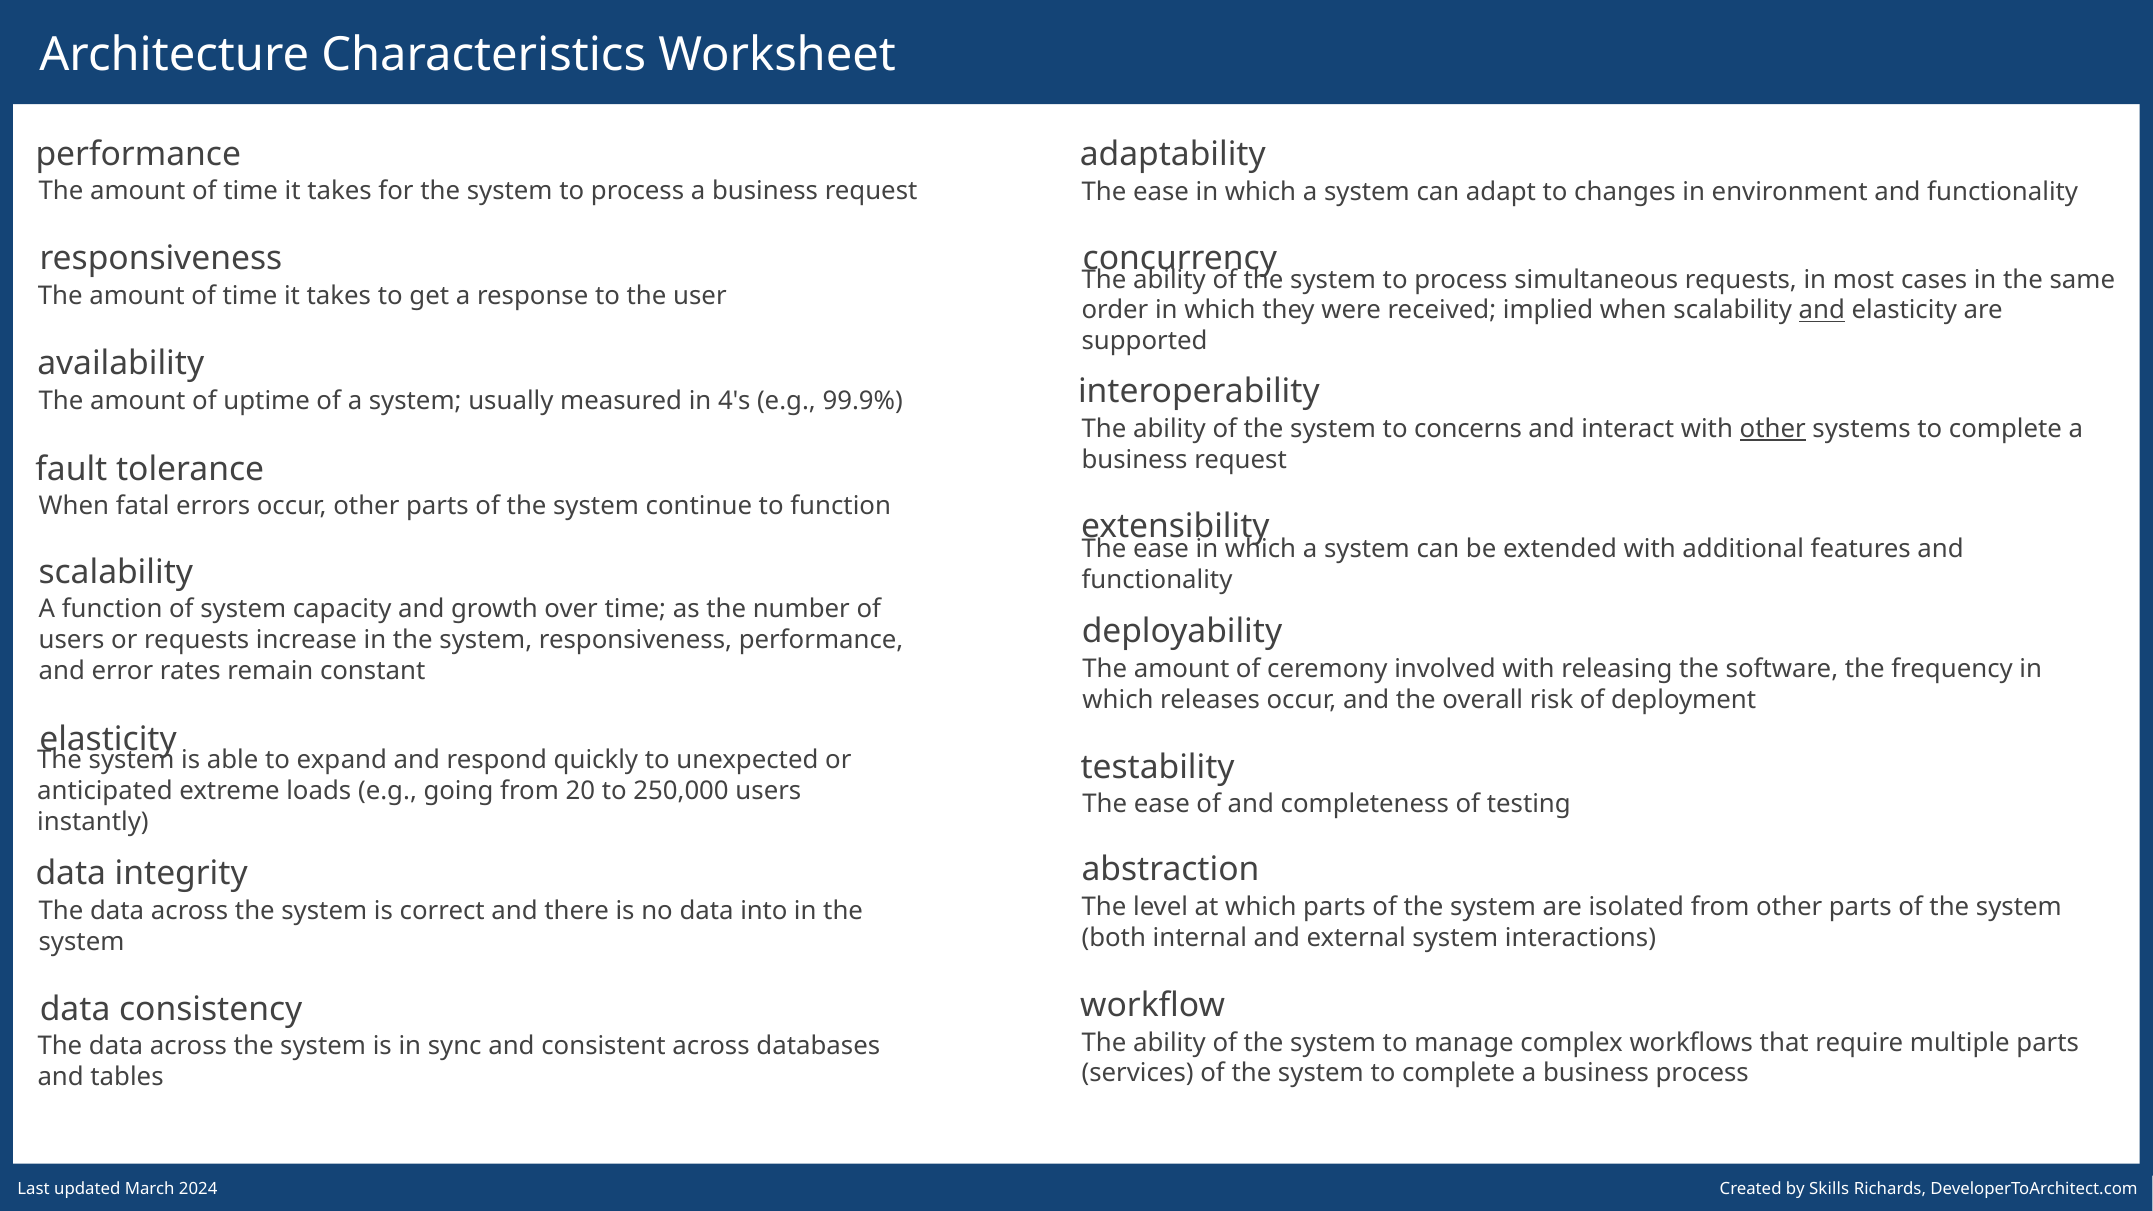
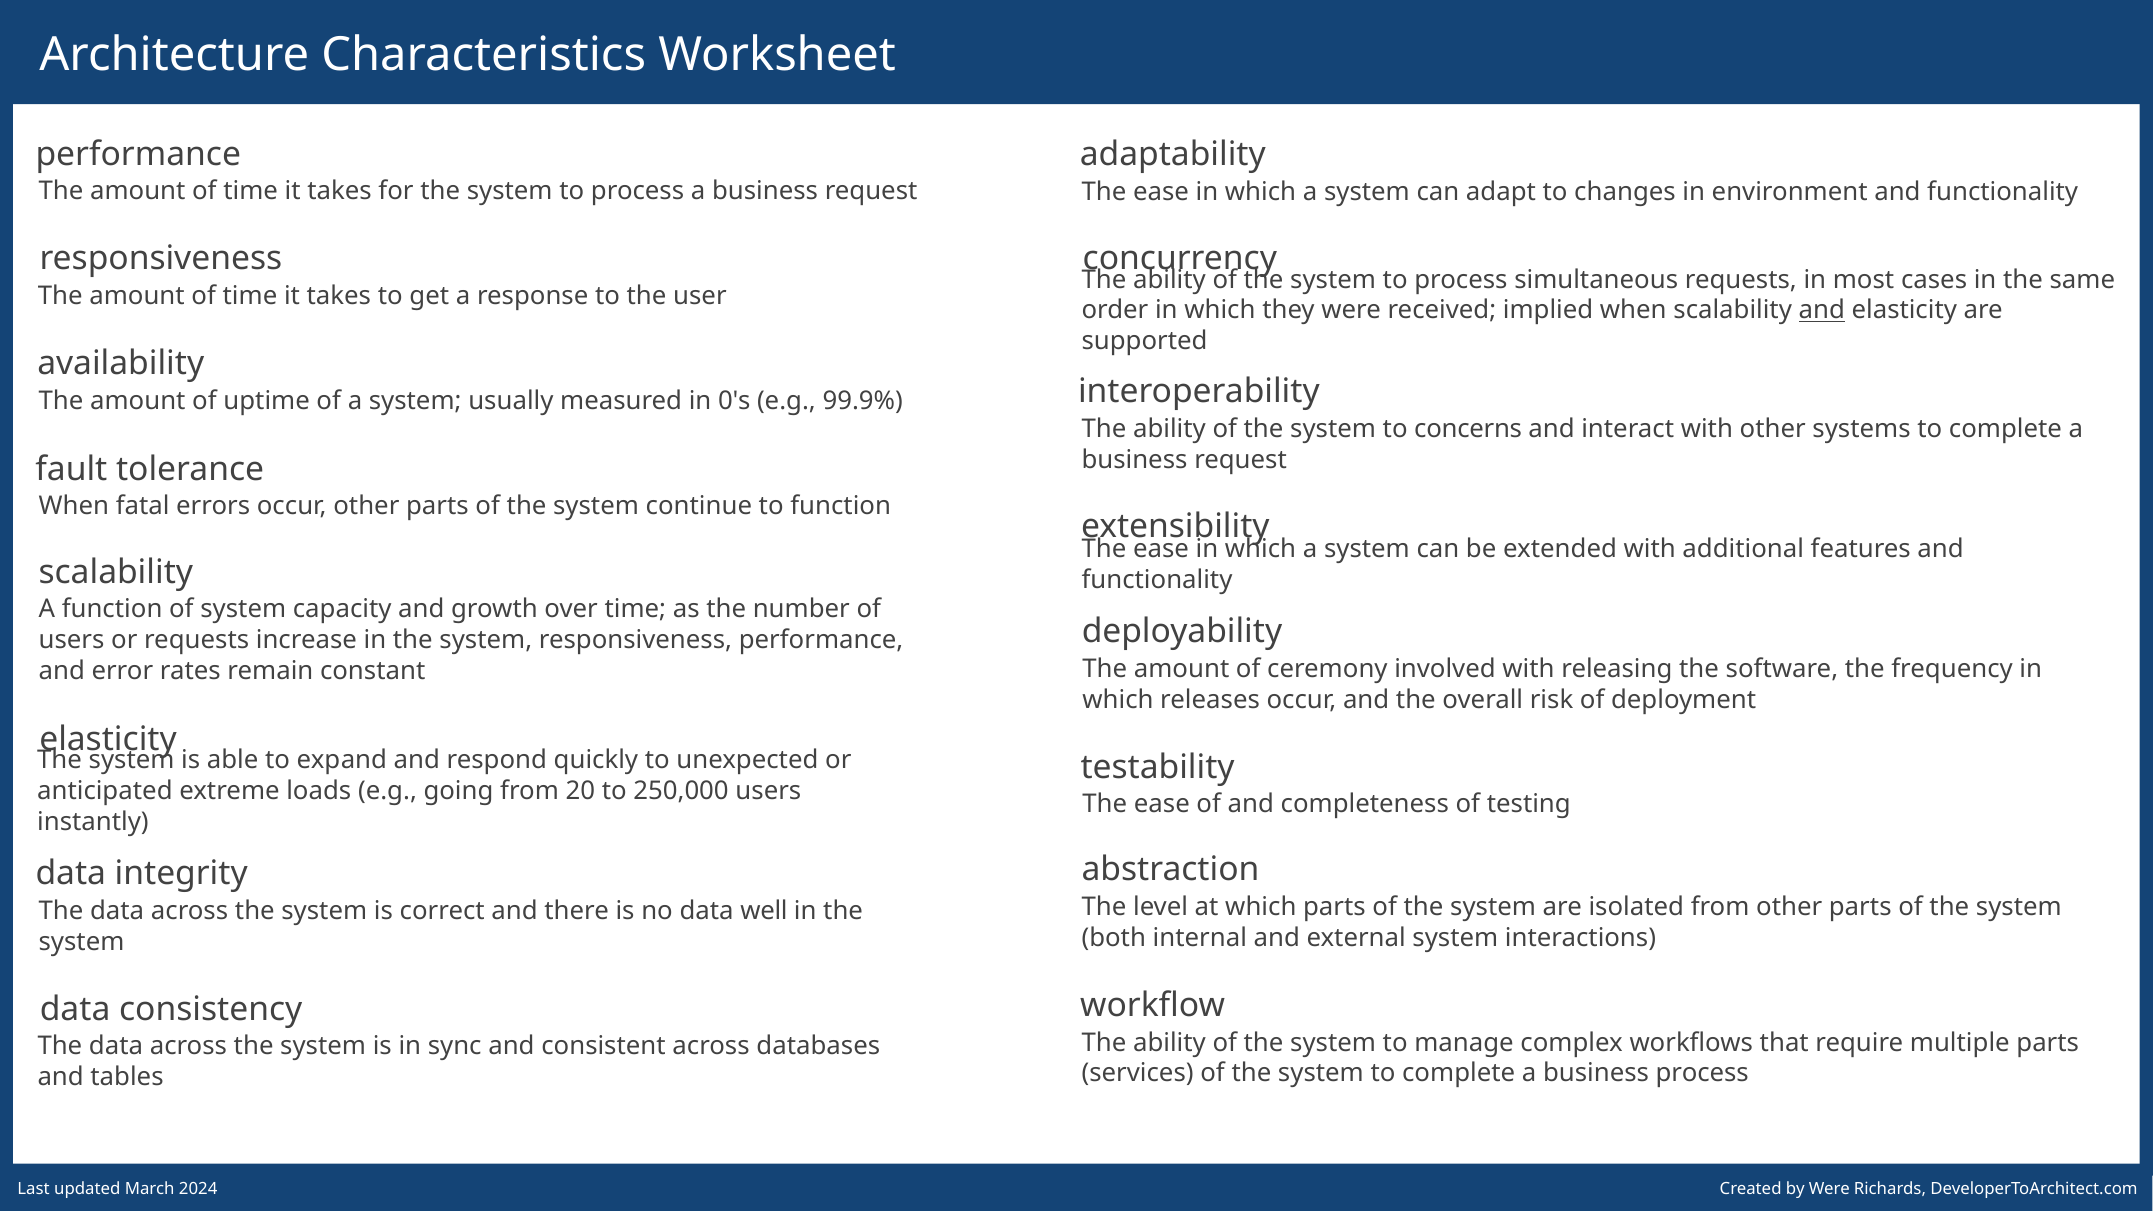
4's: 4's -> 0's
other at (1773, 429) underline: present -> none
into: into -> well
by Skills: Skills -> Were
